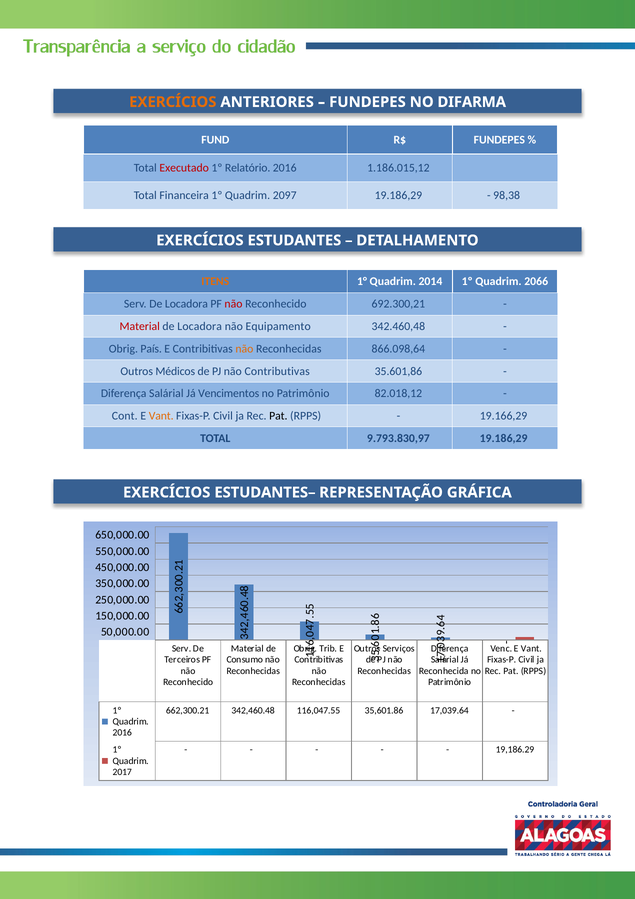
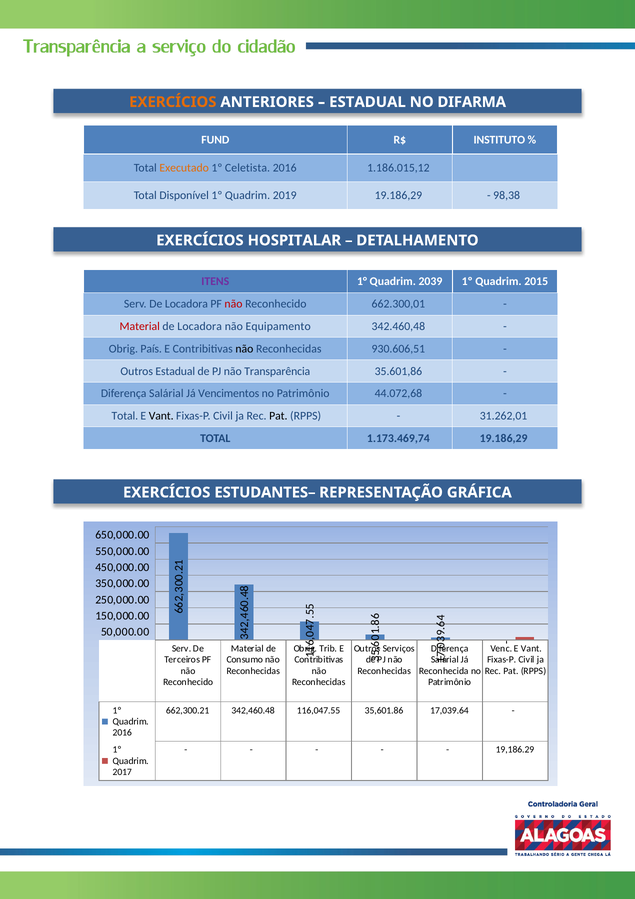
FUNDEPES at (367, 102): FUNDEPES -> ESTADUAL
R$ FUNDEPES: FUNDEPES -> INSTITUTO
Executado colour: red -> orange
Relatório: Relatório -> Celetista
Financeira: Financeira -> Disponível
2097: 2097 -> 2019
ESTUDANTES: ESTUDANTES -> HOSPITALAR
ITENS colour: orange -> purple
2014: 2014 -> 2039
2066: 2066 -> 2015
692.300,21: 692.300,21 -> 662.300,01
não at (244, 348) colour: orange -> black
866.098,64: 866.098,64 -> 930.606,51
Outros Médicos: Médicos -> Estadual
Contributivas: Contributivas -> Transparência
82.018,12: 82.018,12 -> 44.072,68
Cont at (125, 416): Cont -> Total
Vant at (161, 416) colour: orange -> black
19.166,29: 19.166,29 -> 31.262,01
9.793.830,97: 9.793.830,97 -> 1.173.469,74
